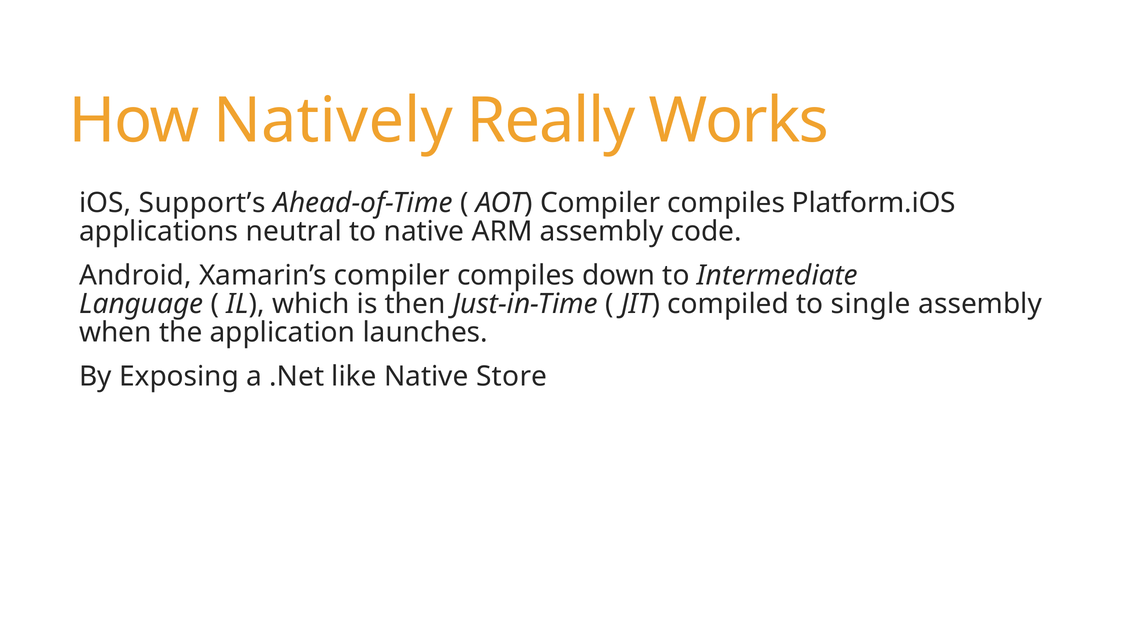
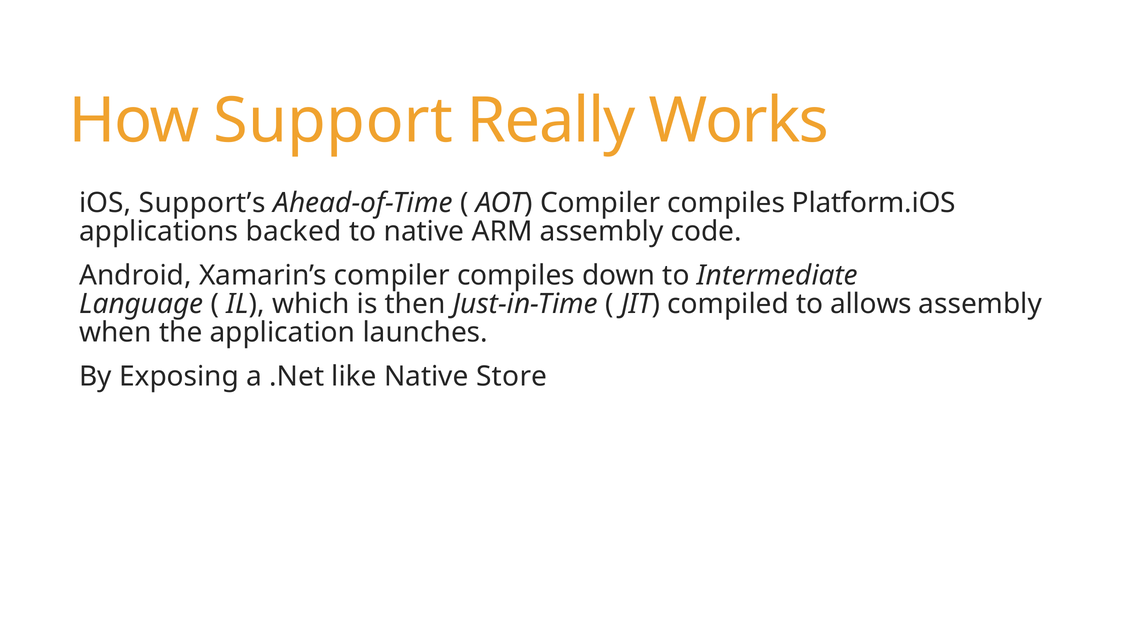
Natively: Natively -> Support
neutral: neutral -> backed
single: single -> allows
